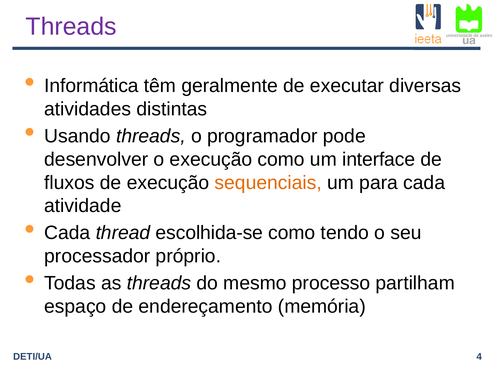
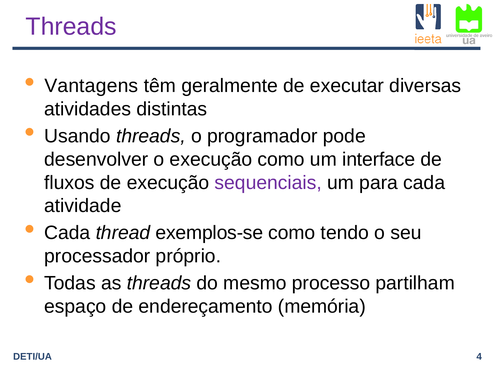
Informática: Informática -> Vantagens
sequenciais colour: orange -> purple
escolhida-se: escolhida-se -> exemplos-se
